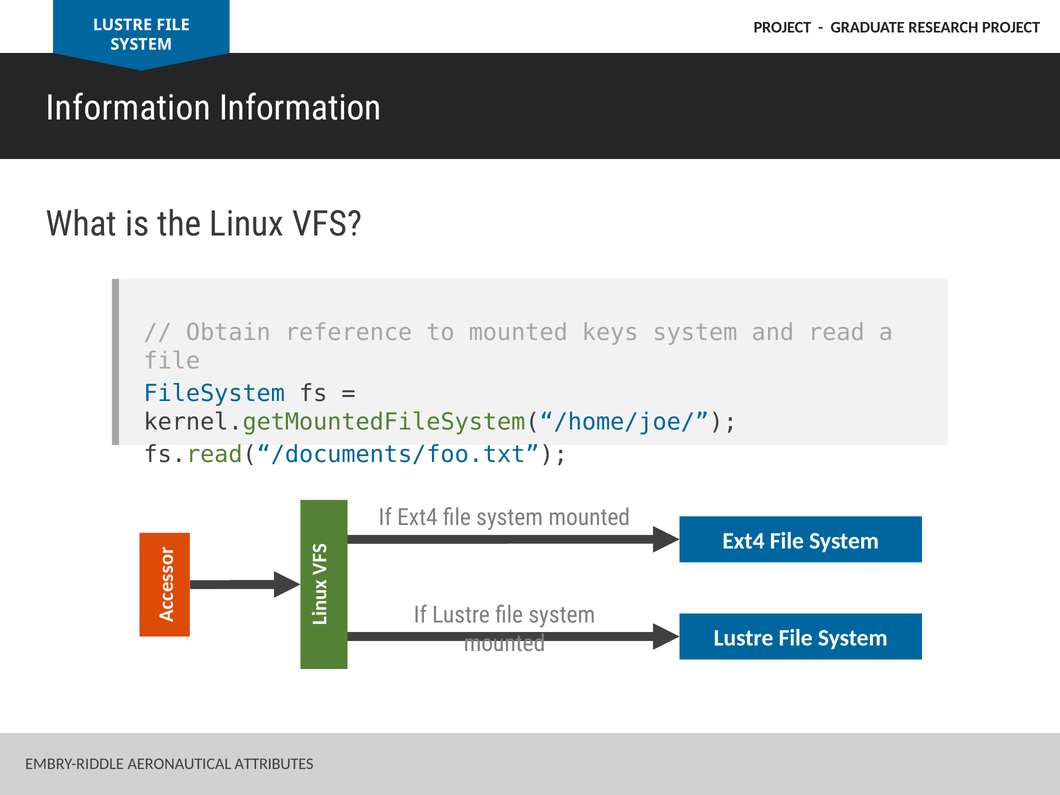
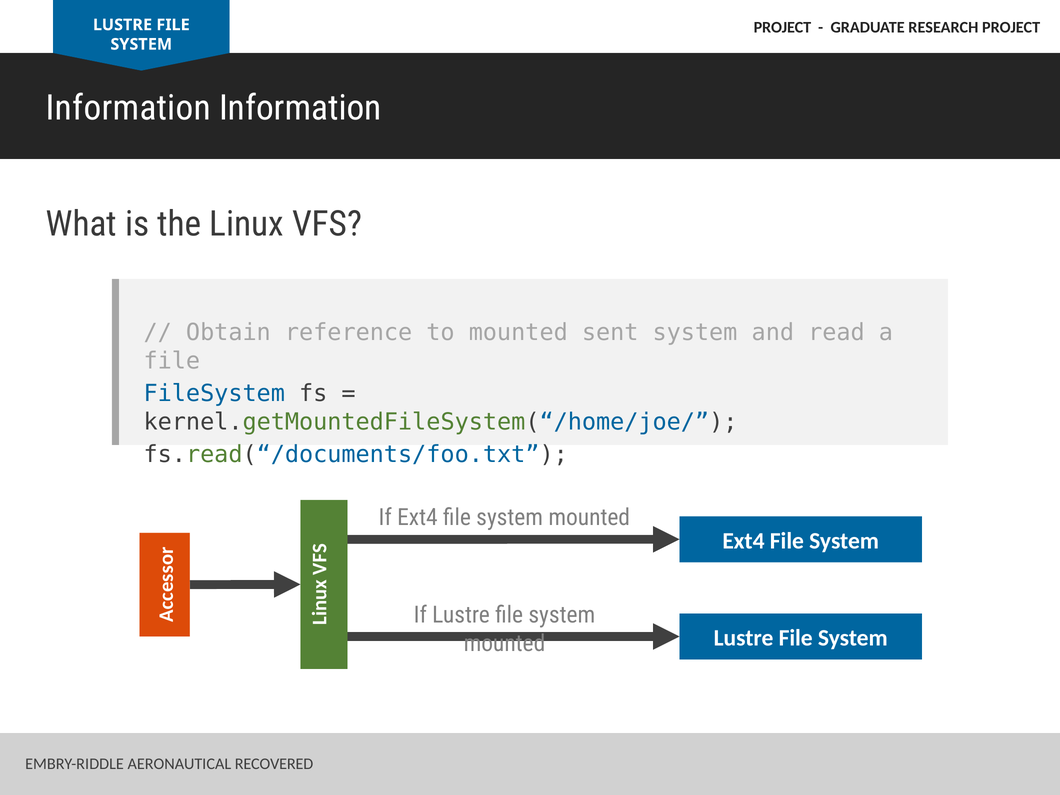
keys: keys -> sent
ATTRIBUTES: ATTRIBUTES -> RECOVERED
